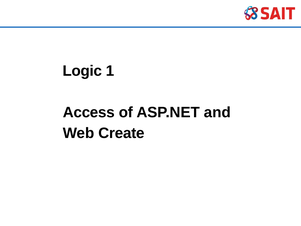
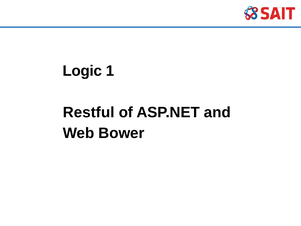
Access: Access -> Restful
Create: Create -> Bower
